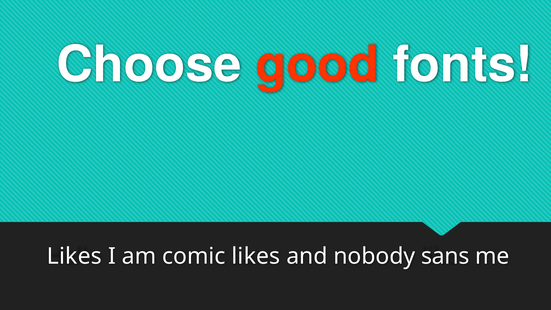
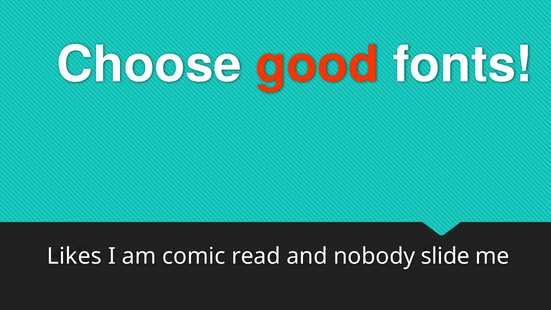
comic likes: likes -> read
sans: sans -> slide
